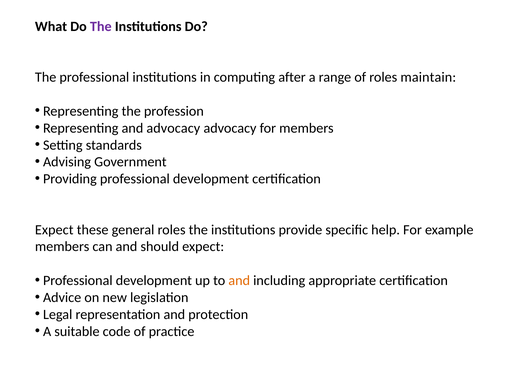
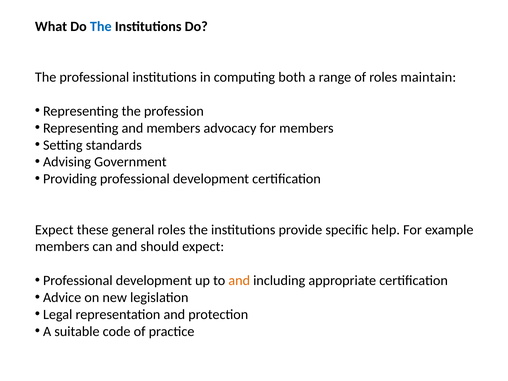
The at (101, 26) colour: purple -> blue
after: after -> both
and advocacy: advocacy -> members
